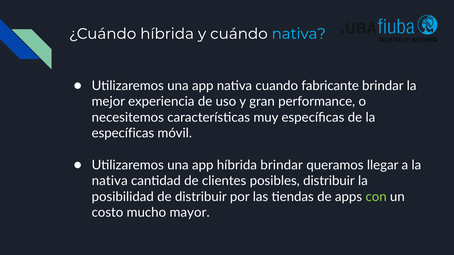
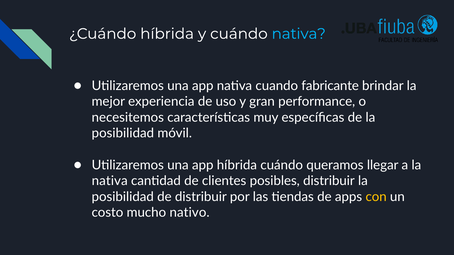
específicas at (123, 133): específicas -> posibilidad
híbrida brindar: brindar -> cuándo
con colour: light green -> yellow
mayor: mayor -> nativo
